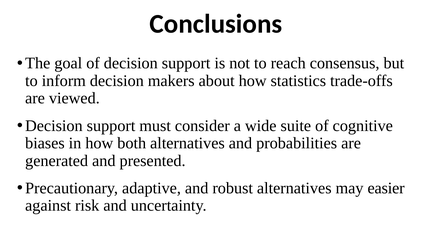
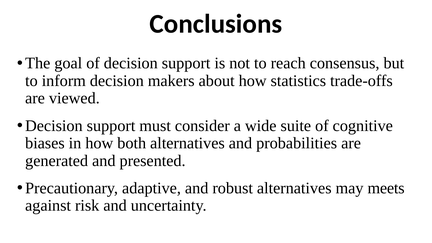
easier: easier -> meets
